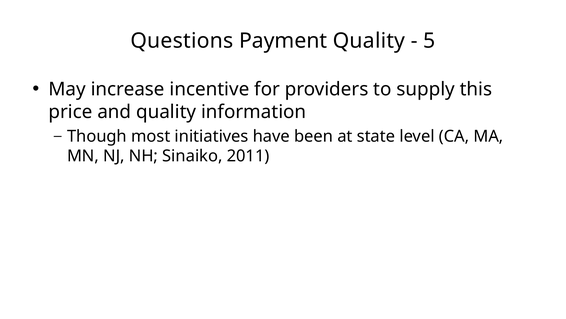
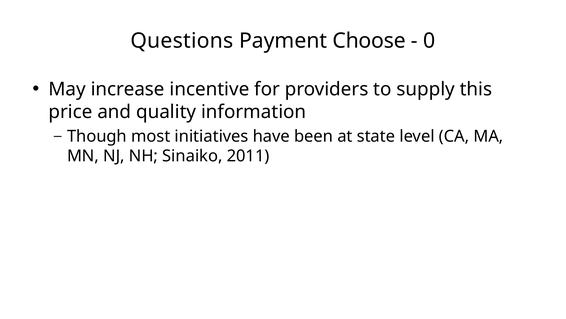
Payment Quality: Quality -> Choose
5: 5 -> 0
